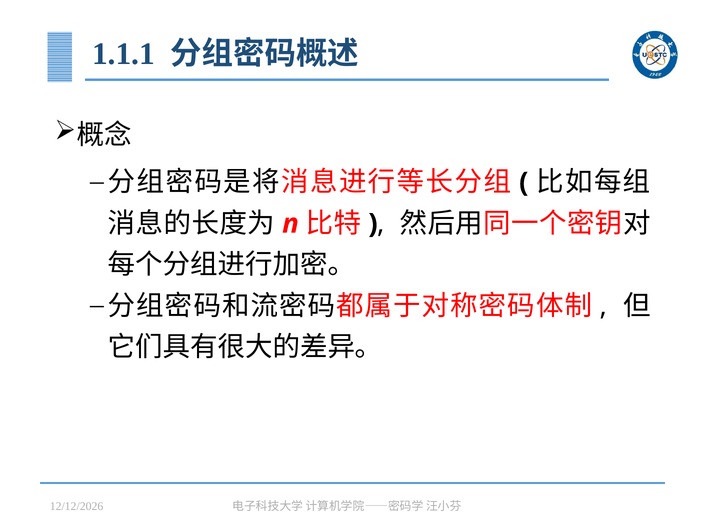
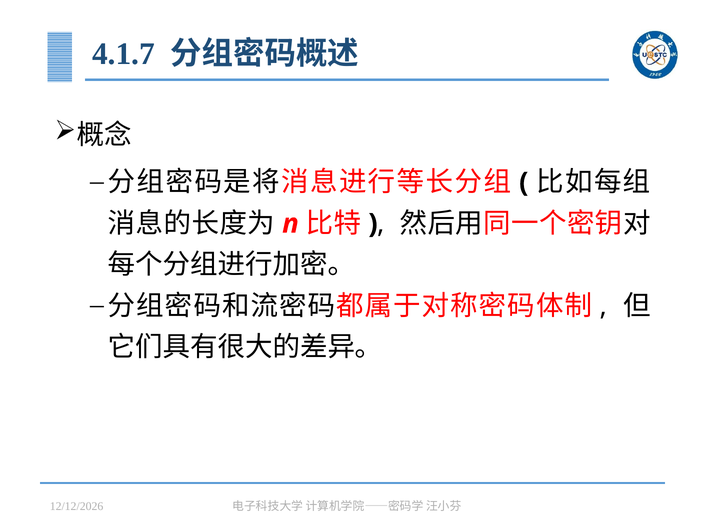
1.1.1: 1.1.1 -> 4.1.7
